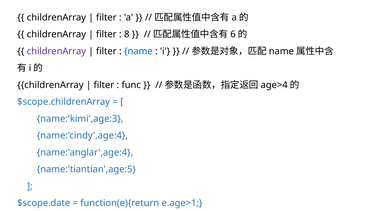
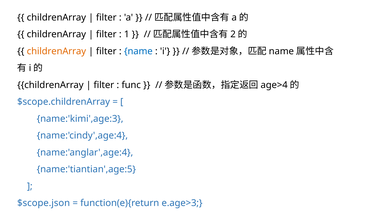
8: 8 -> 1
6: 6 -> 2
childrenArray at (56, 51) colour: purple -> orange
$scope.date: $scope.date -> $scope.json
e.age>1: e.age>1 -> e.age>3
